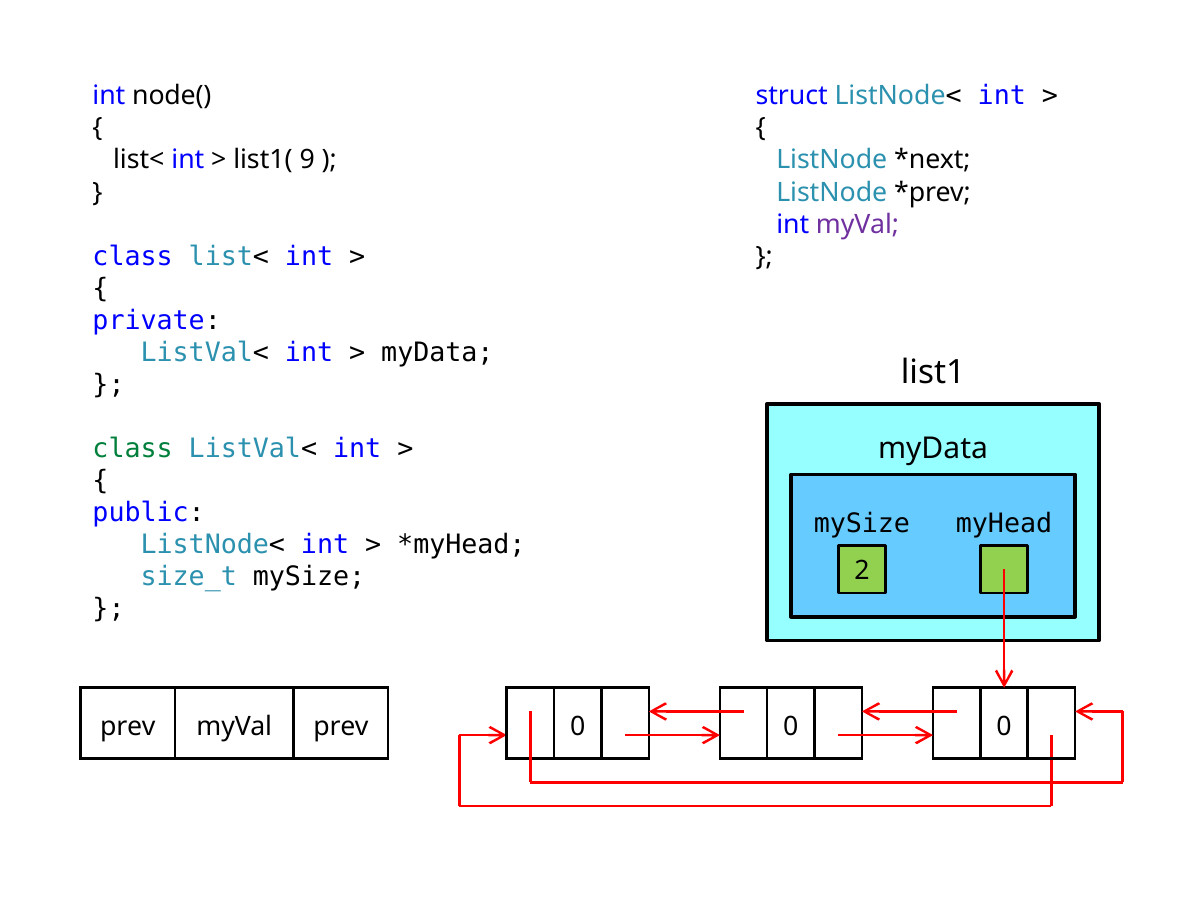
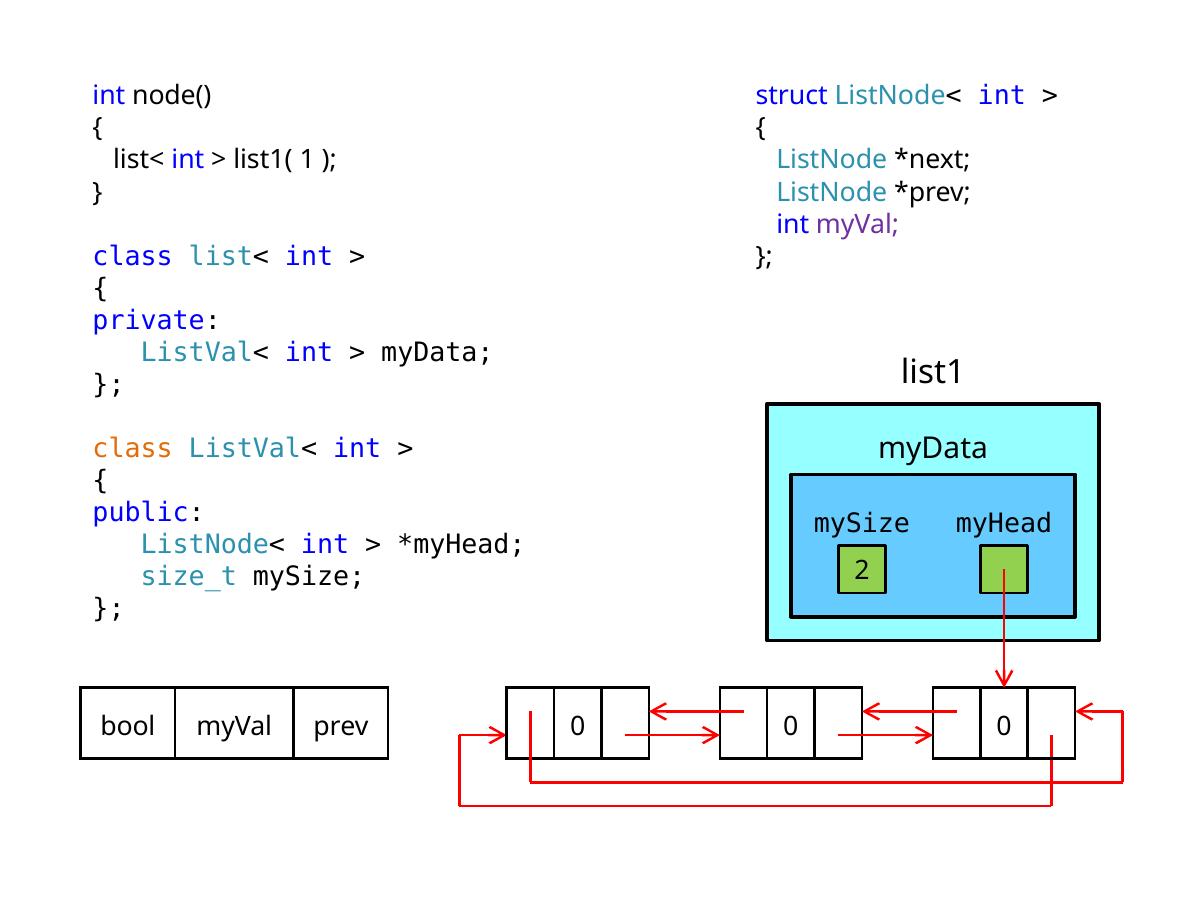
9: 9 -> 1
class at (133, 449) colour: green -> orange
prev at (128, 726): prev -> bool
